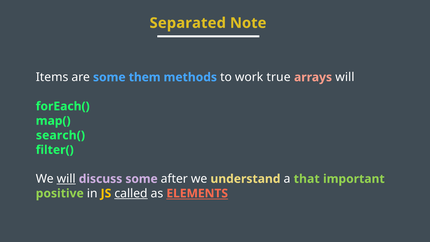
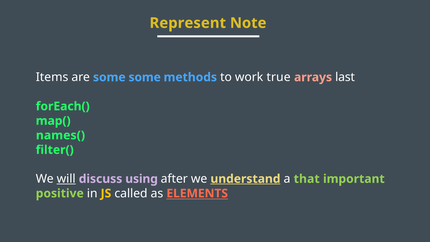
Separated: Separated -> Represent
some them: them -> some
arrays will: will -> last
search(: search( -> names(
discuss some: some -> using
understand underline: none -> present
called underline: present -> none
